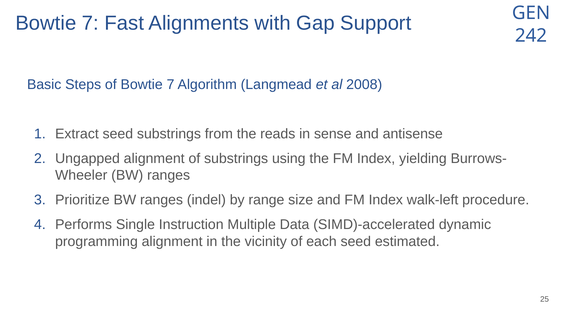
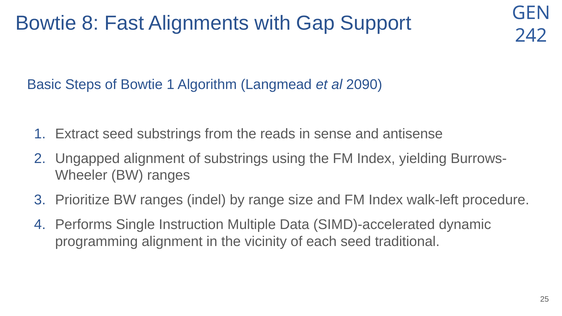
7 at (90, 23): 7 -> 8
of Bowtie 7: 7 -> 1
2008: 2008 -> 2090
estimated: estimated -> traditional
